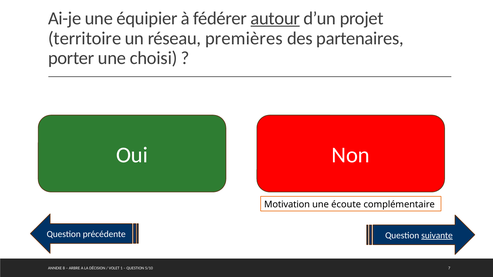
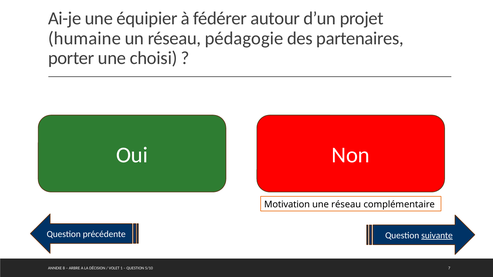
autour underline: present -> none
territoire: territoire -> humaine
premières: premières -> pédagogie
une écoute: écoute -> réseau
